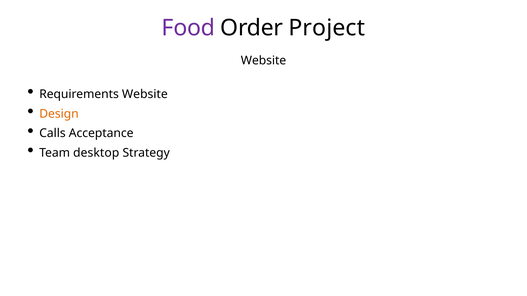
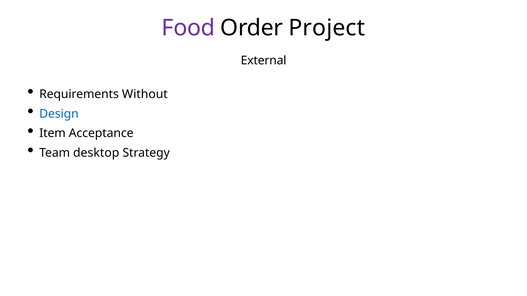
Website at (264, 61): Website -> External
Requirements Website: Website -> Without
Design colour: orange -> blue
Calls: Calls -> Item
